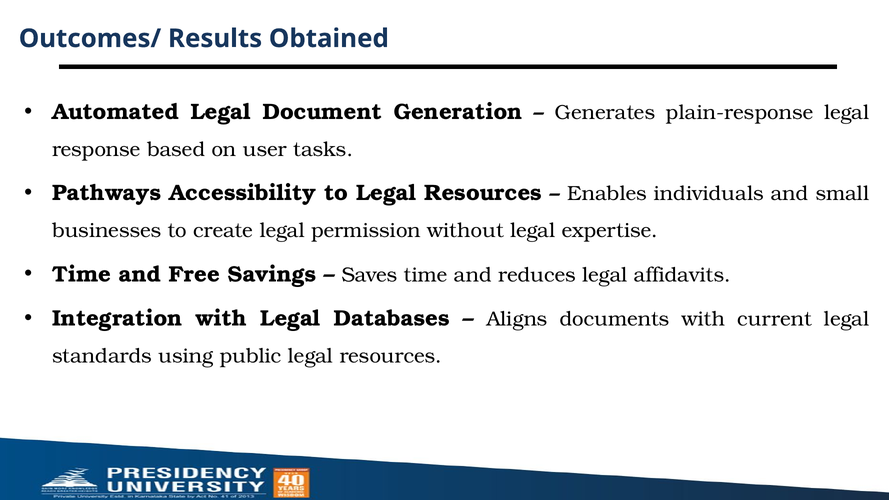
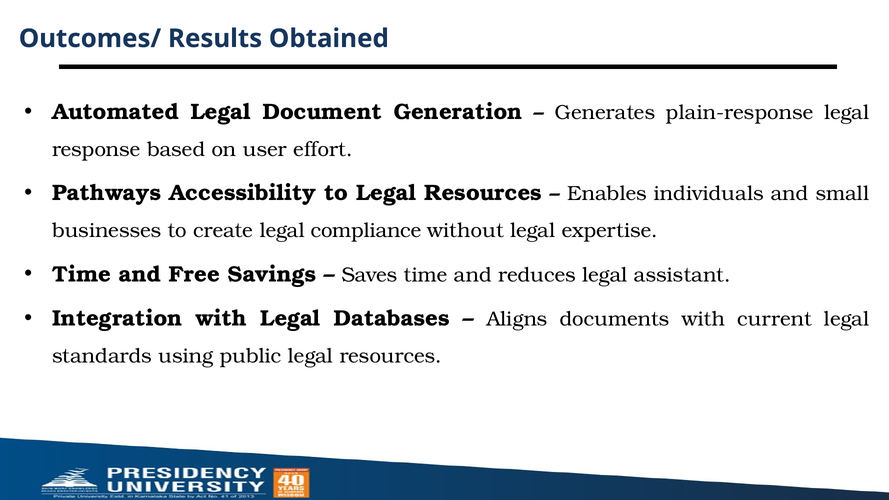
tasks: tasks -> effort
permission: permission -> compliance
affidavits: affidavits -> assistant
